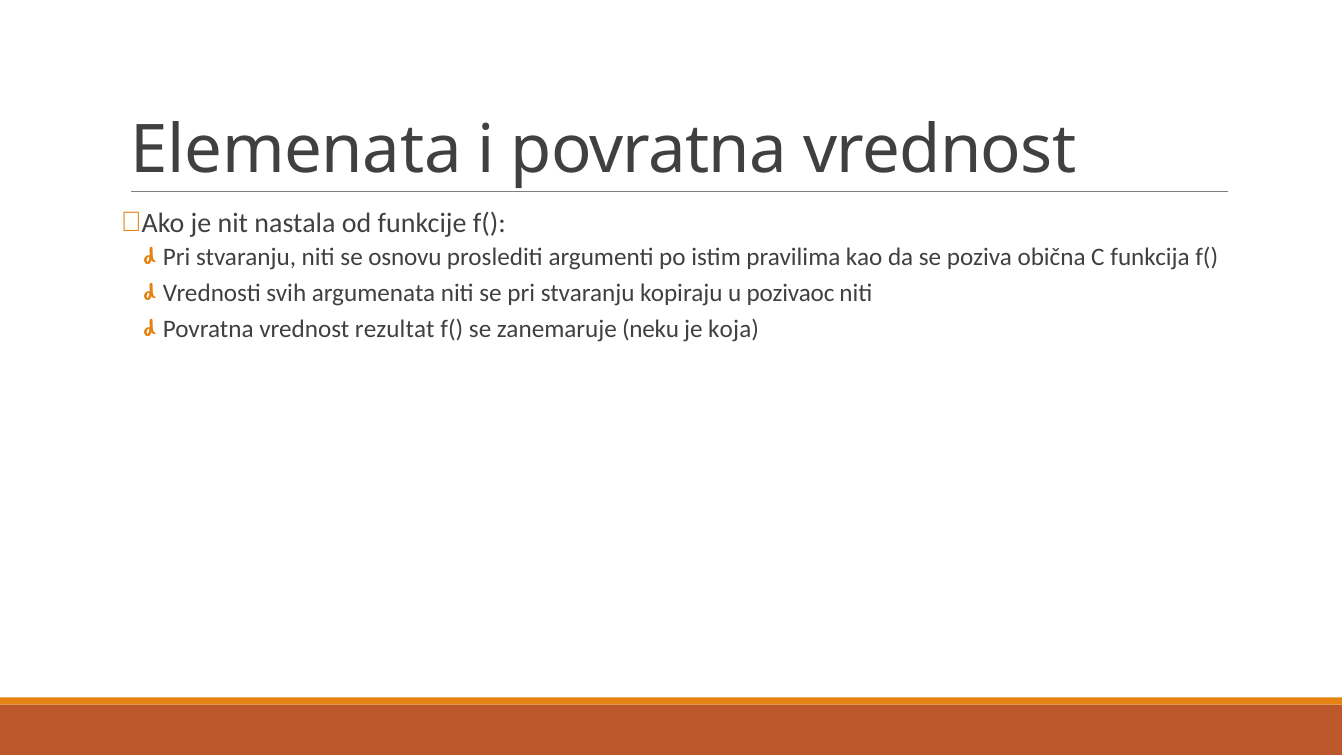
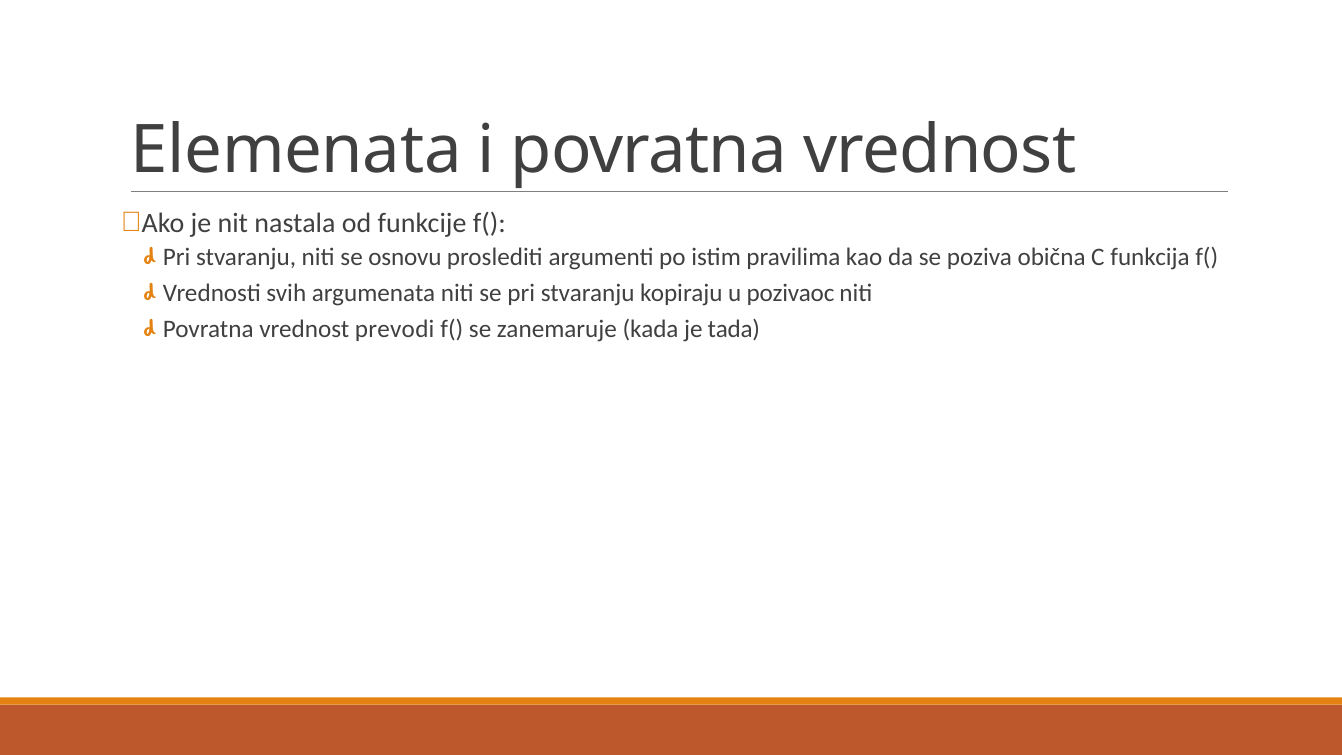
rezultat: rezultat -> prevodi
neku: neku -> kada
koja: koja -> tada
